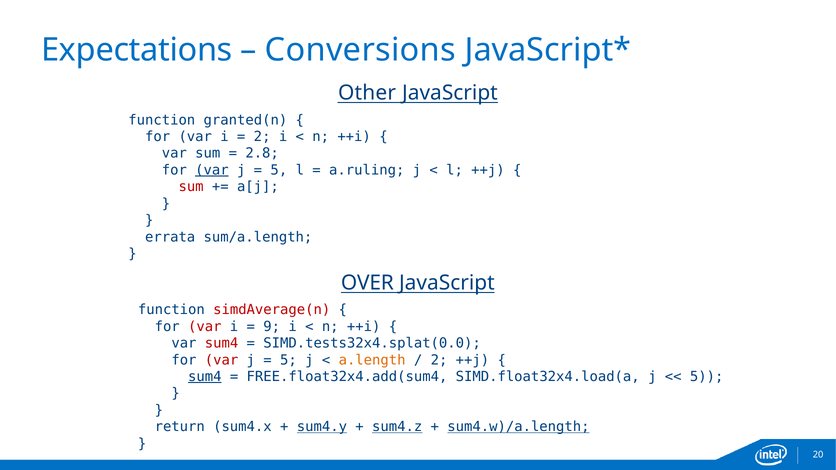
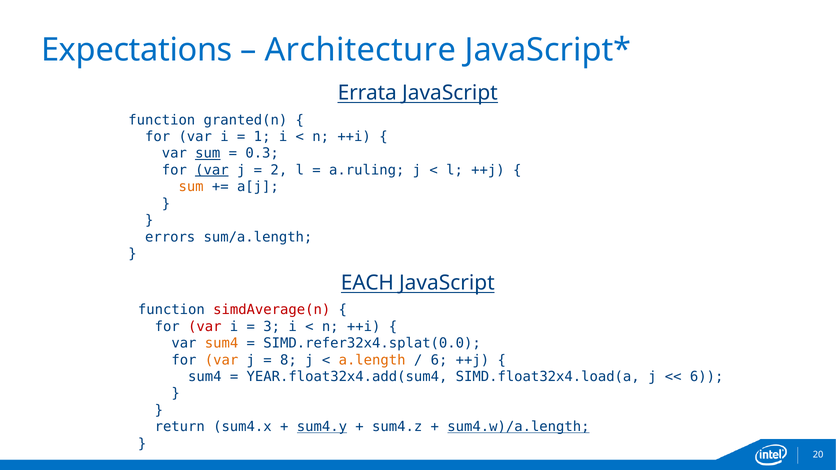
Conversions: Conversions -> Architecture
Other: Other -> Errata
2 at (262, 137): 2 -> 1
sum at (208, 153) underline: none -> present
2.8: 2.8 -> 0.3
5 at (279, 170): 5 -> 2
sum at (191, 187) colour: red -> orange
errata: errata -> errors
OVER: OVER -> EACH
9: 9 -> 3
sum4 at (222, 343) colour: red -> orange
SIMD.tests32x4.splat(0.0: SIMD.tests32x4.splat(0.0 -> SIMD.refer32x4.splat(0.0
var at (222, 360) colour: red -> orange
5 at (288, 360): 5 -> 8
2 at (439, 360): 2 -> 6
sum4 at (205, 377) underline: present -> none
FREE.float32x4.add(sum4: FREE.float32x4.add(sum4 -> YEAR.float32x4.add(sum4
5 at (707, 377): 5 -> 6
sum4.z underline: present -> none
